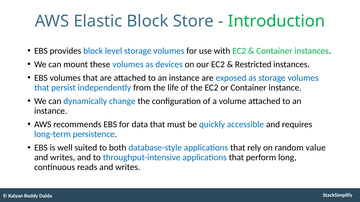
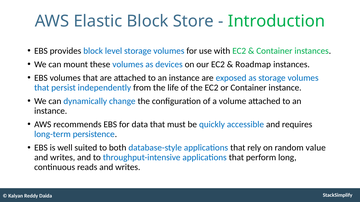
Restricted: Restricted -> Roadmap
